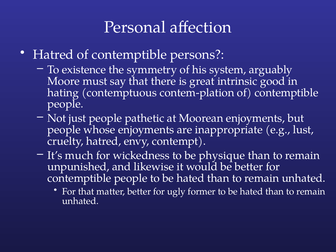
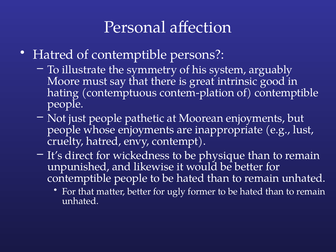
existence: existence -> illustrate
much: much -> direct
